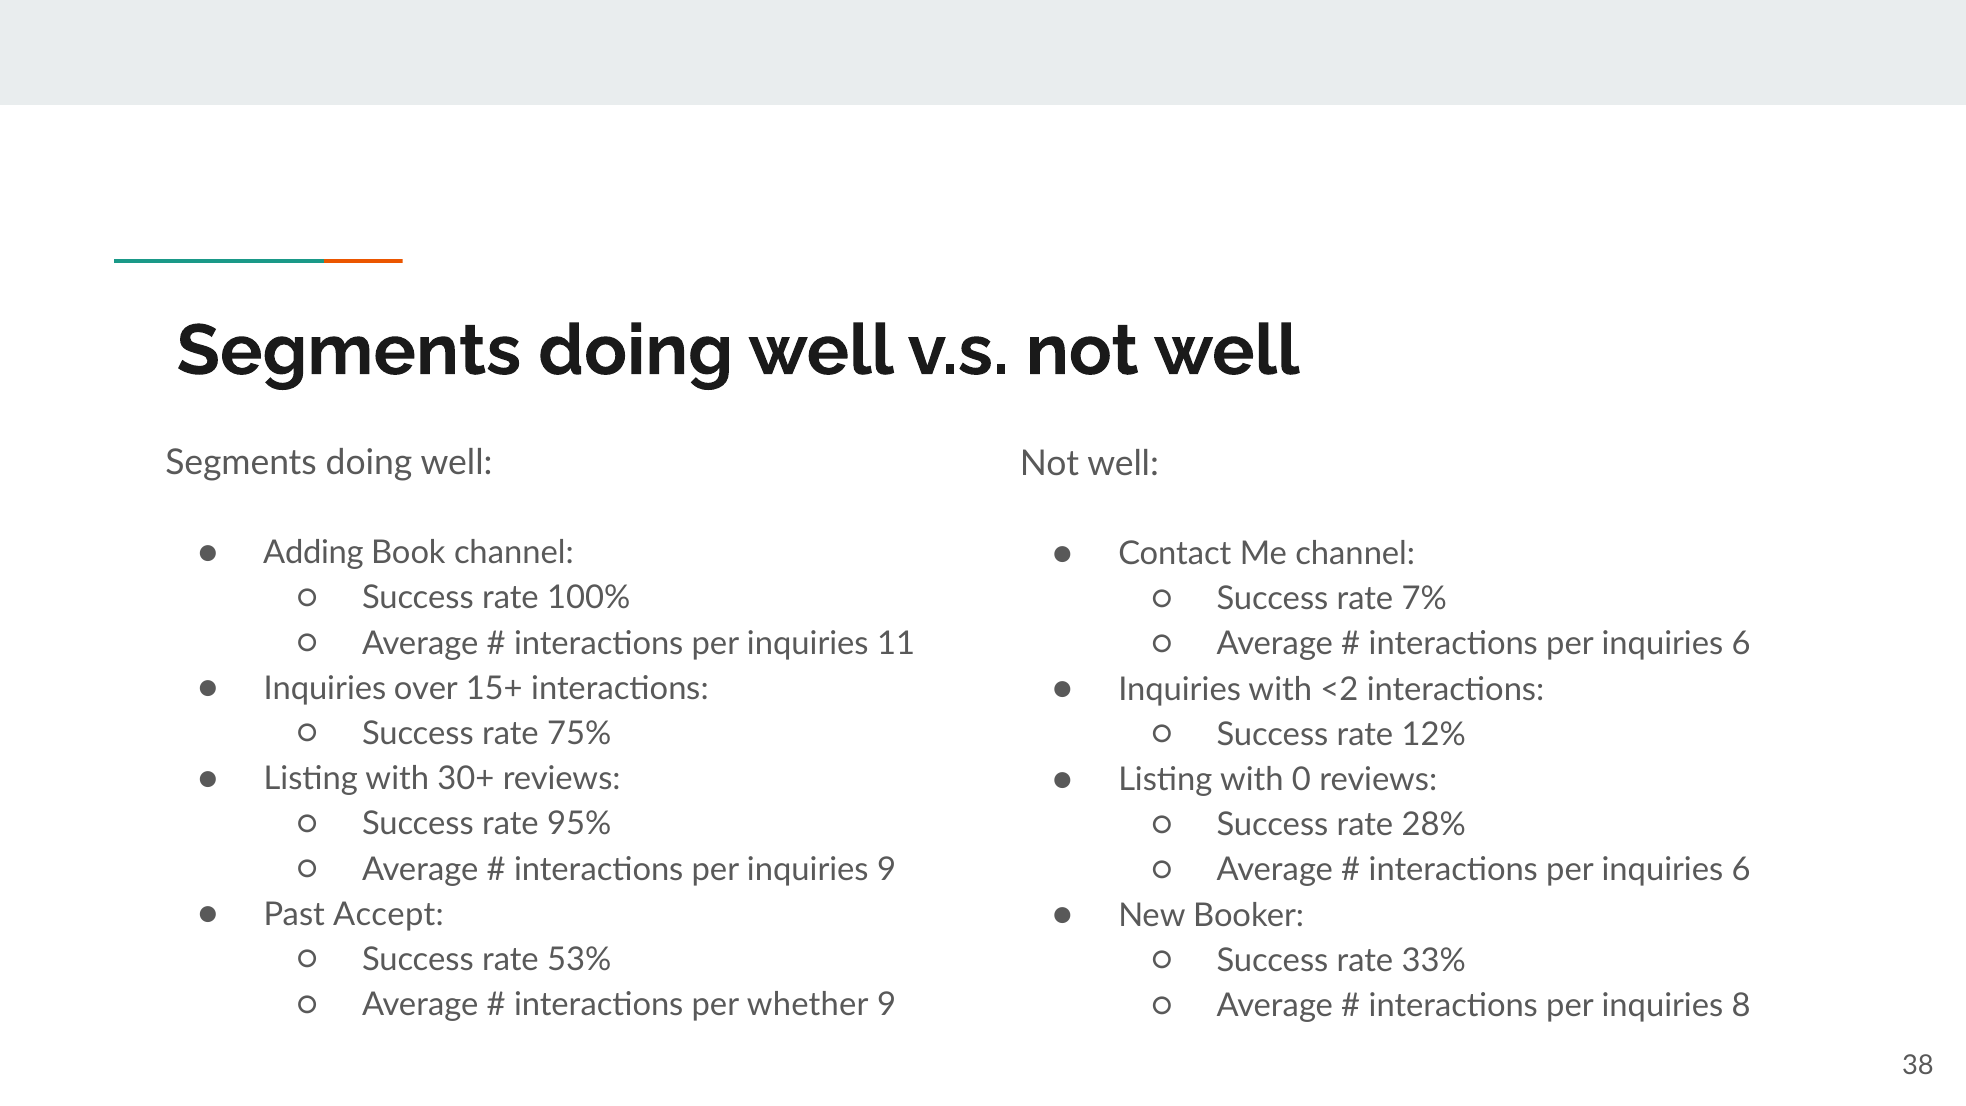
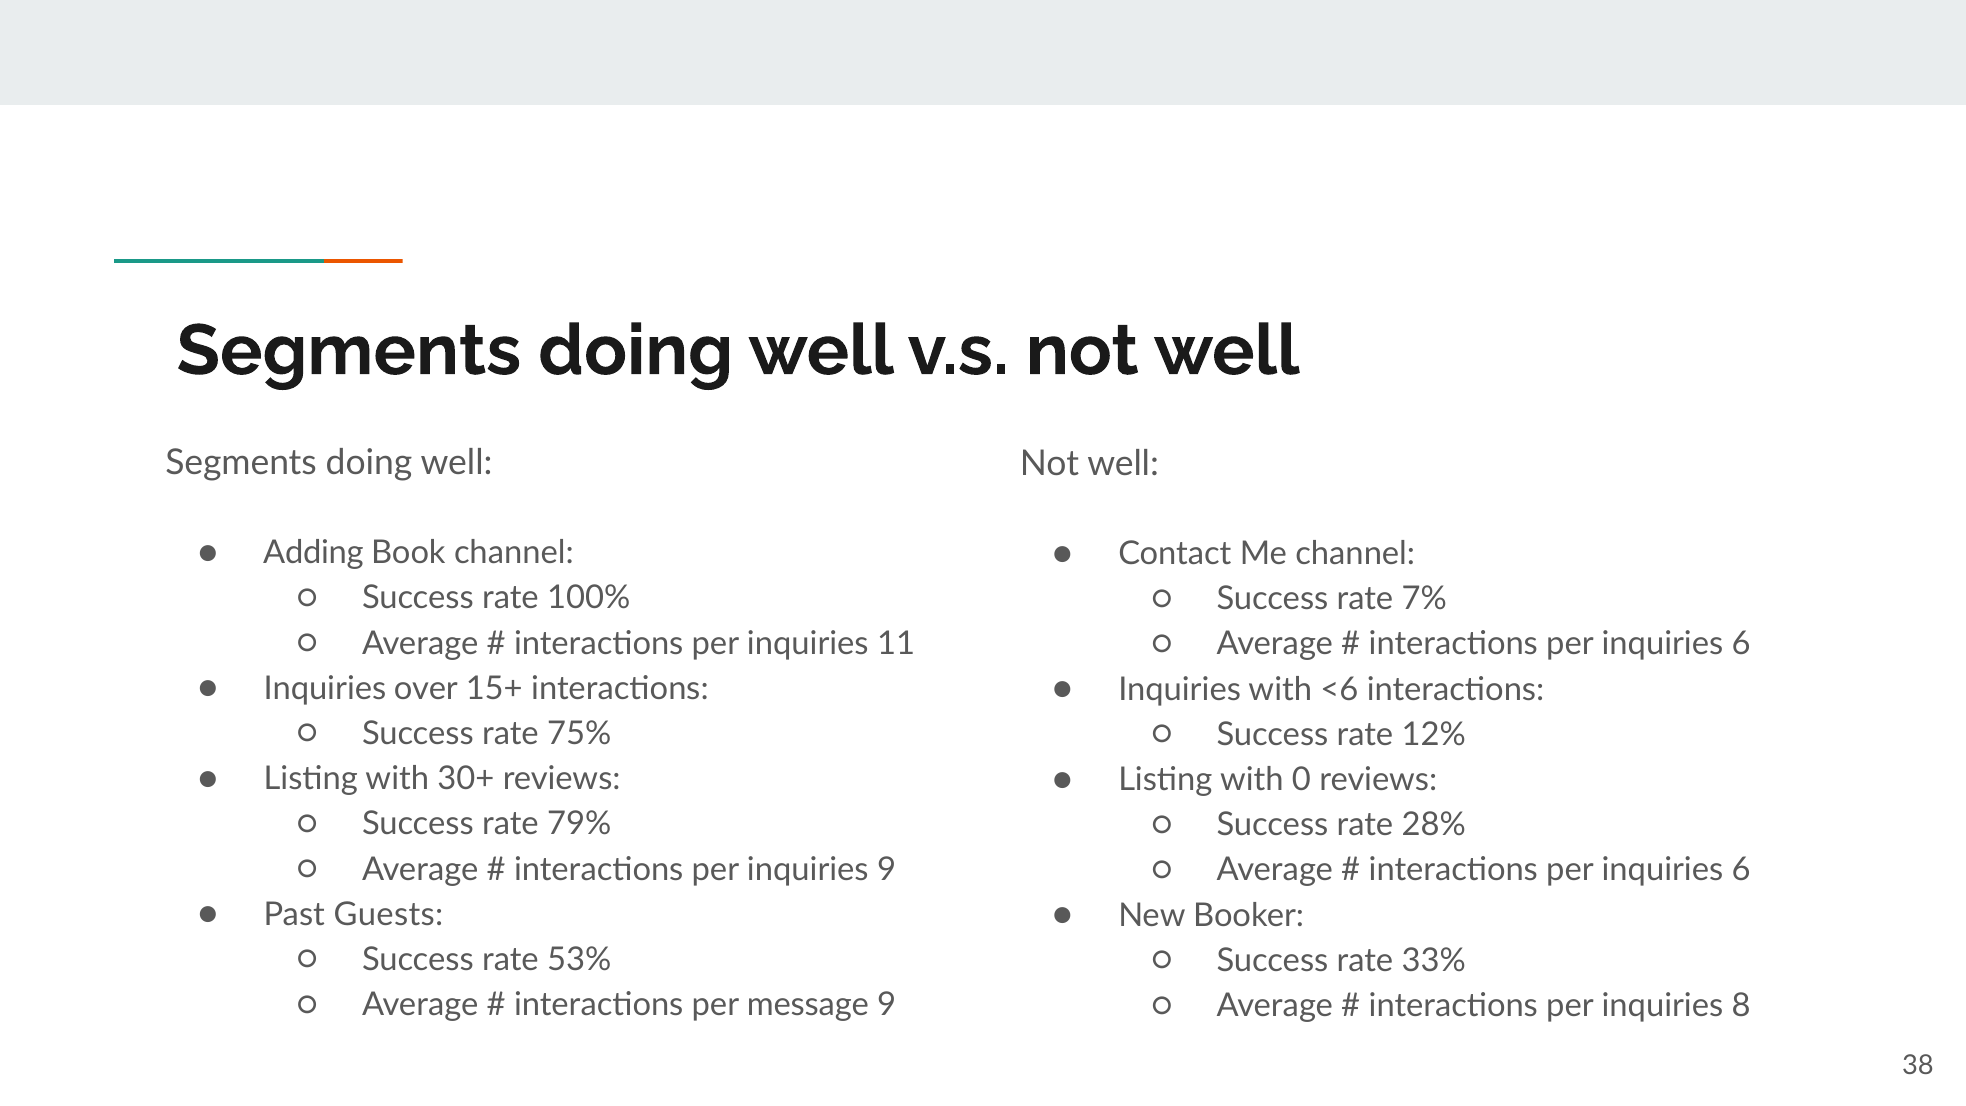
<2: <2 -> <6
95%: 95% -> 79%
Accept: Accept -> Guests
whether: whether -> message
